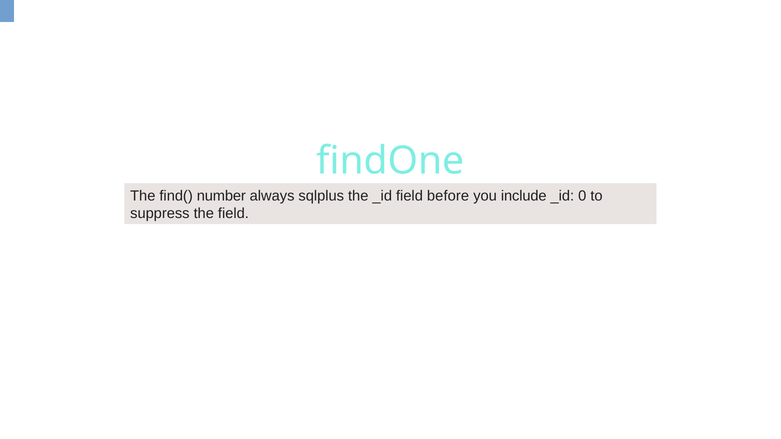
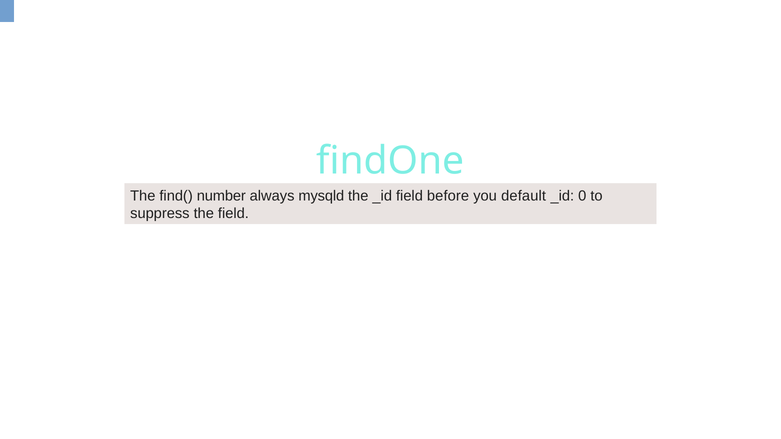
sqlplus: sqlplus -> mysqld
include: include -> default
